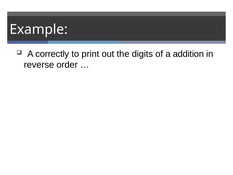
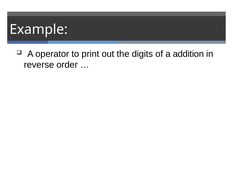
correctly: correctly -> operator
